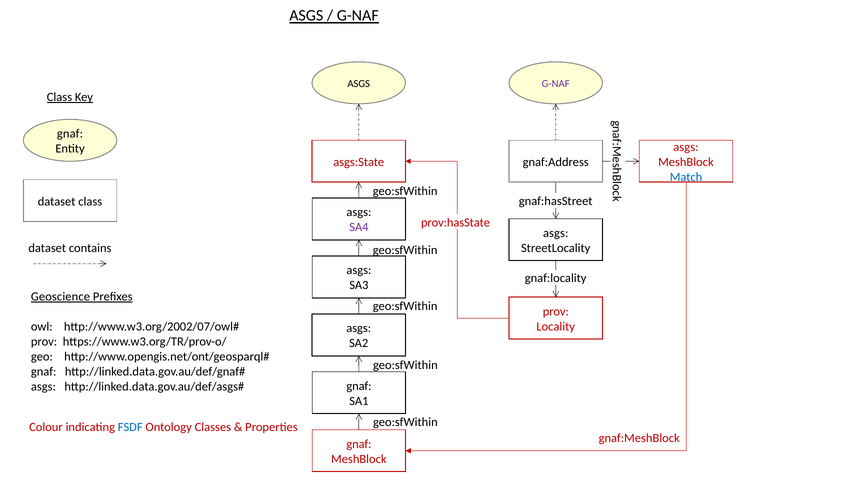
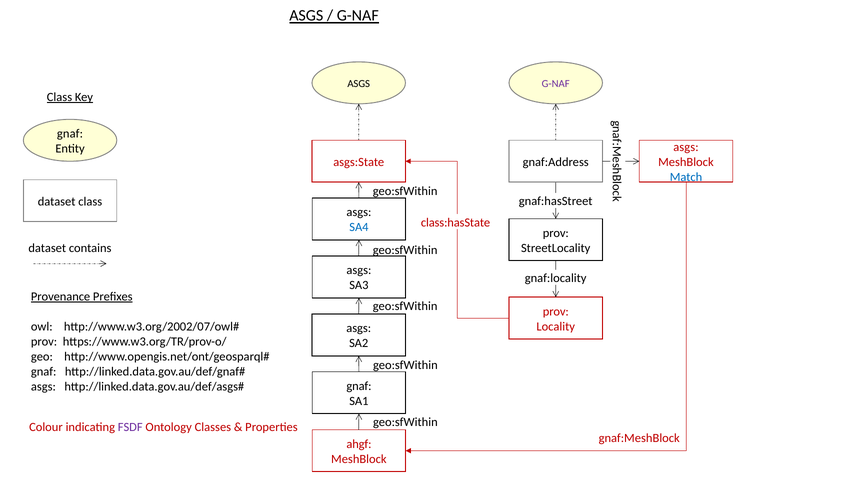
prov:hasState: prov:hasState -> class:hasState
SA4 colour: purple -> blue
asgs at (556, 233): asgs -> prov
Geoscience: Geoscience -> Provenance
FSDF colour: blue -> purple
gnaf at (359, 444): gnaf -> ahgf
